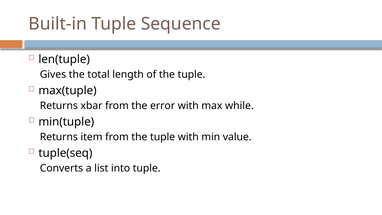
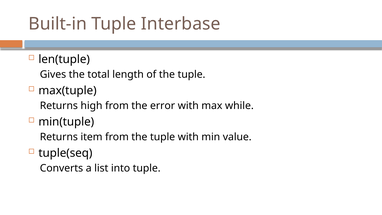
Sequence: Sequence -> Interbase
xbar: xbar -> high
